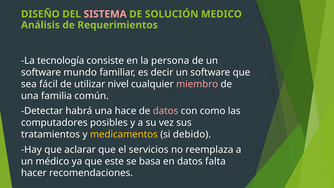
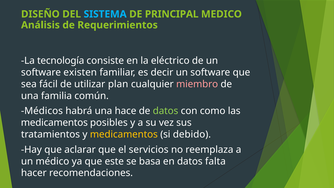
SISTEMA colour: pink -> light blue
SOLUCIÓN: SOLUCIÓN -> PRINCIPAL
persona: persona -> eléctrico
mundo: mundo -> existen
nivel: nivel -> plan
Detectar: Detectar -> Médicos
datos at (166, 111) colour: pink -> light green
computadores at (54, 123): computadores -> medicamentos
